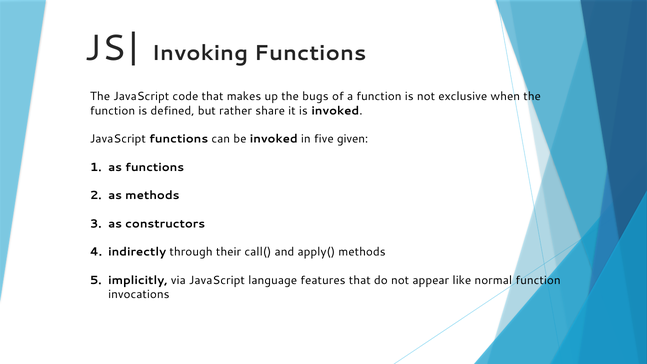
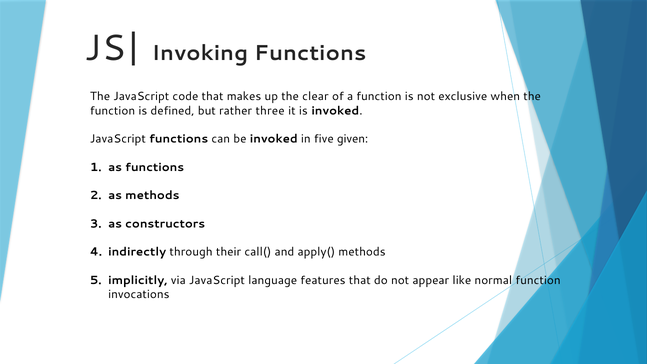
bugs: bugs -> clear
share: share -> three
